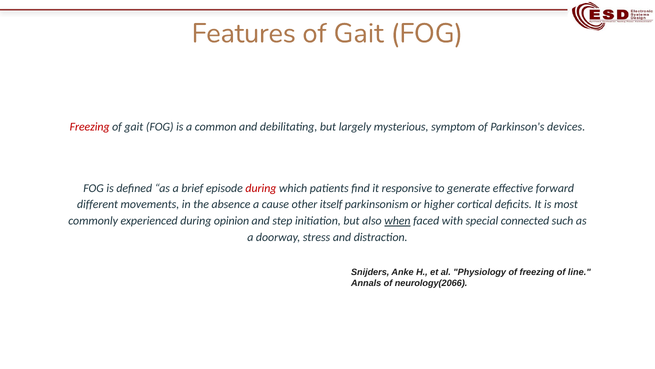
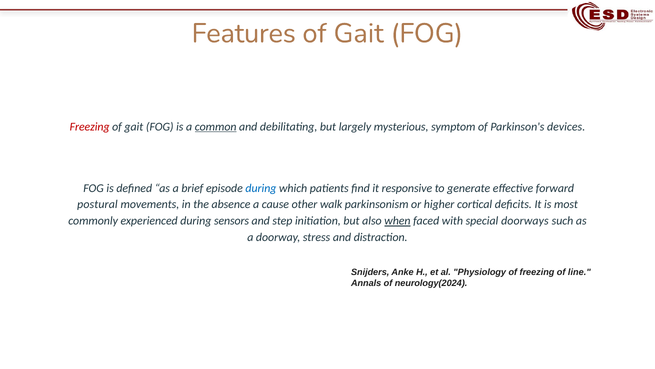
common underline: none -> present
during at (261, 188) colour: red -> blue
different: different -> postural
itself: itself -> walk
opinion: opinion -> sensors
connected: connected -> doorways
neurology(2066: neurology(2066 -> neurology(2024
